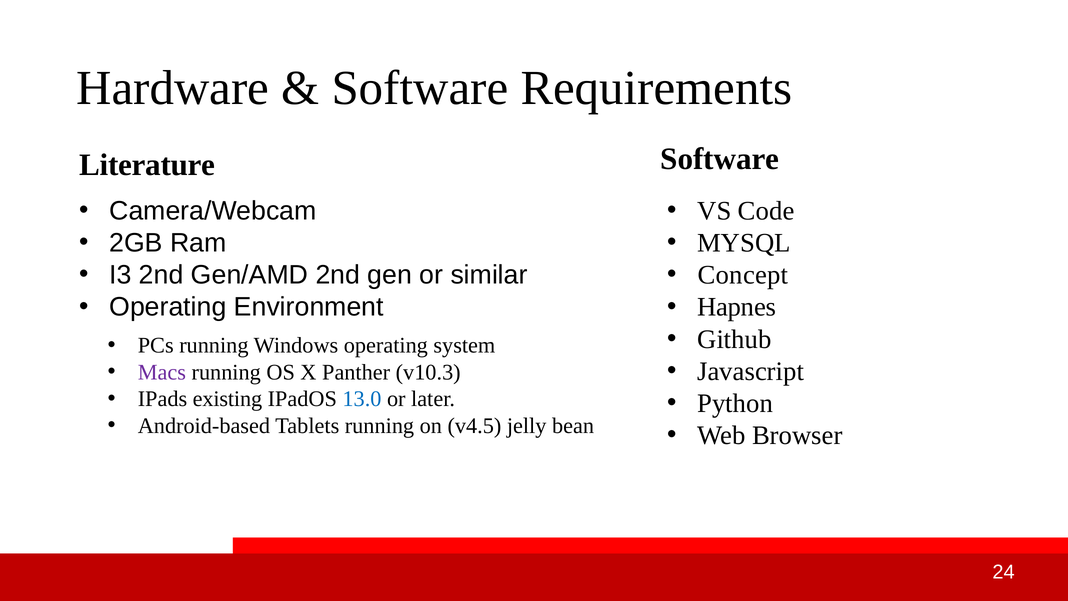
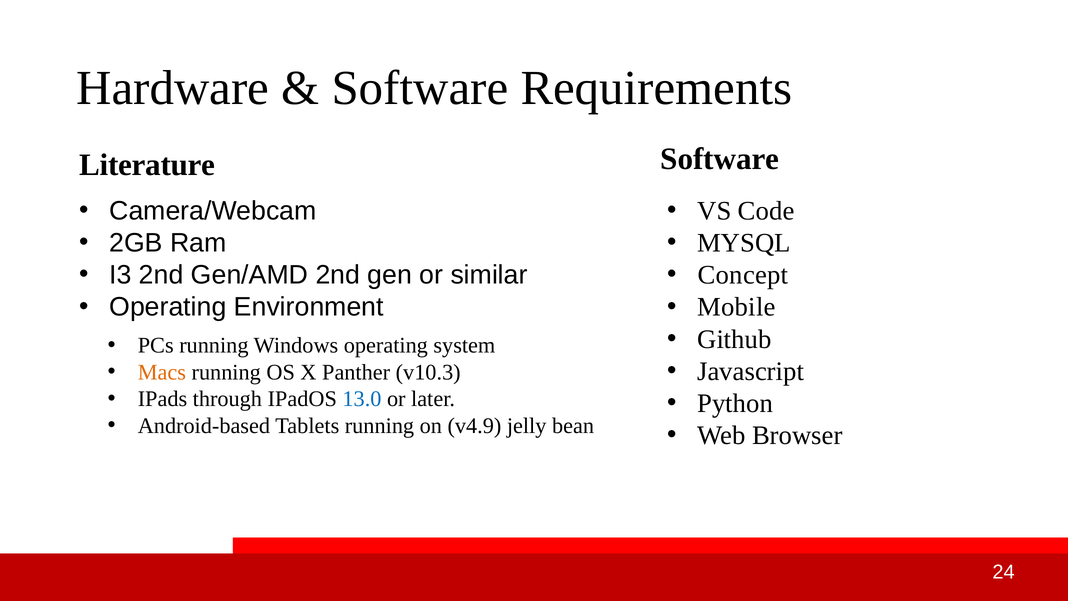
Hapnes: Hapnes -> Mobile
Macs colour: purple -> orange
existing: existing -> through
v4.5: v4.5 -> v4.9
